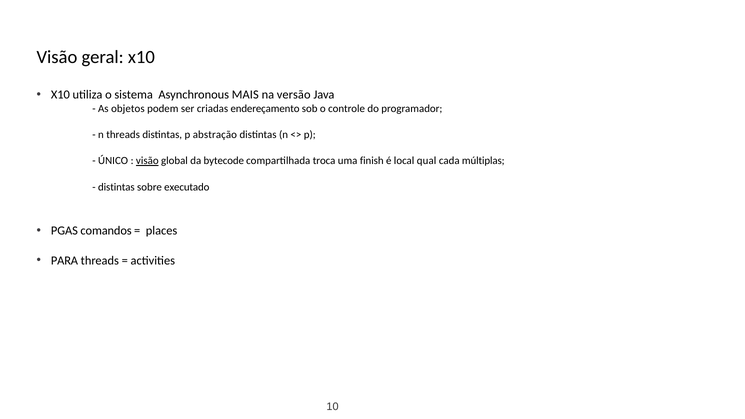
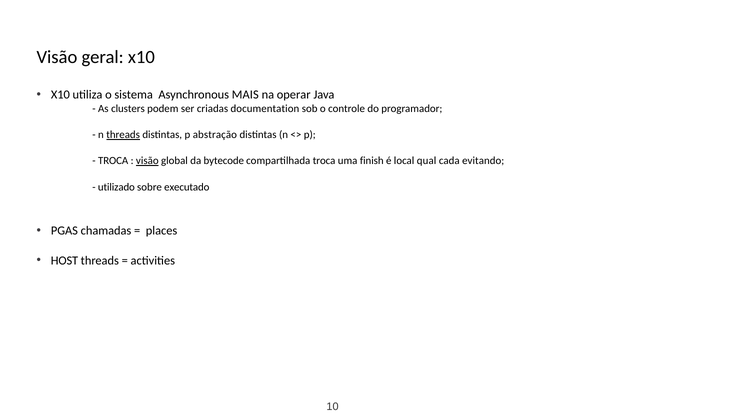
versão: versão -> operar
objetos: objetos -> clusters
endereçamento: endereçamento -> documentation
threads at (123, 135) underline: none -> present
ÚNICO at (113, 161): ÚNICO -> TROCA
múltiplas: múltiplas -> evitando
distintas at (116, 187): distintas -> utilizado
comandos: comandos -> chamadas
PARA: PARA -> HOST
